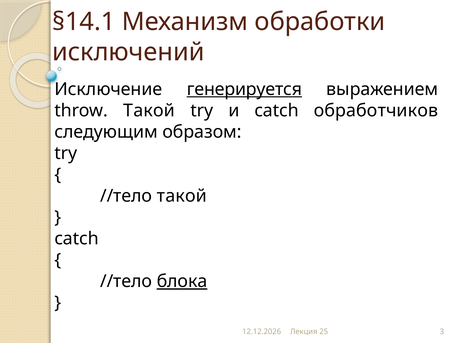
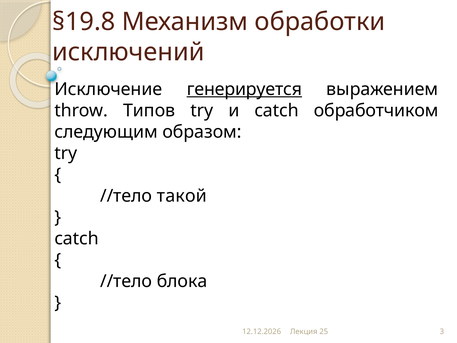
§14.1: §14.1 -> §19.8
throw Такой: Такой -> Типов
обработчиков: обработчиков -> обработчиком
блока underline: present -> none
